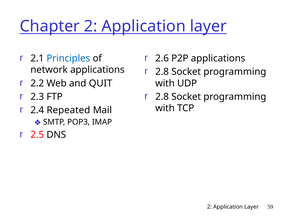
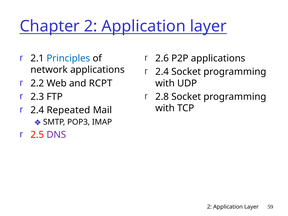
2.8 at (162, 72): 2.8 -> 2.4
QUIT: QUIT -> RCPT
DNS colour: black -> purple
